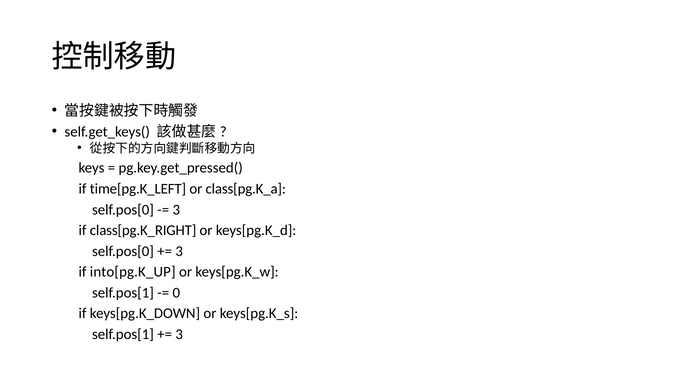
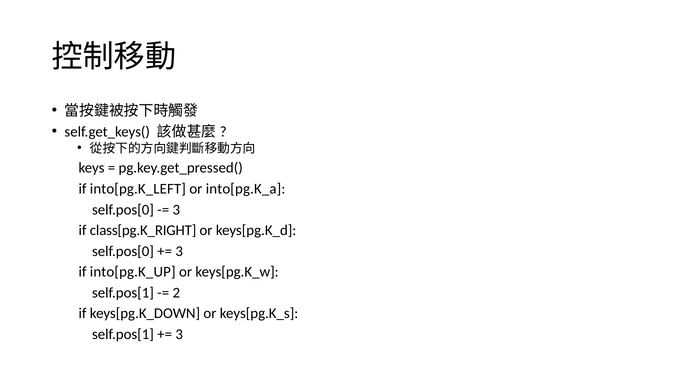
time[pg.K_LEFT: time[pg.K_LEFT -> into[pg.K_LEFT
class[pg.K_a: class[pg.K_a -> into[pg.K_a
0: 0 -> 2
